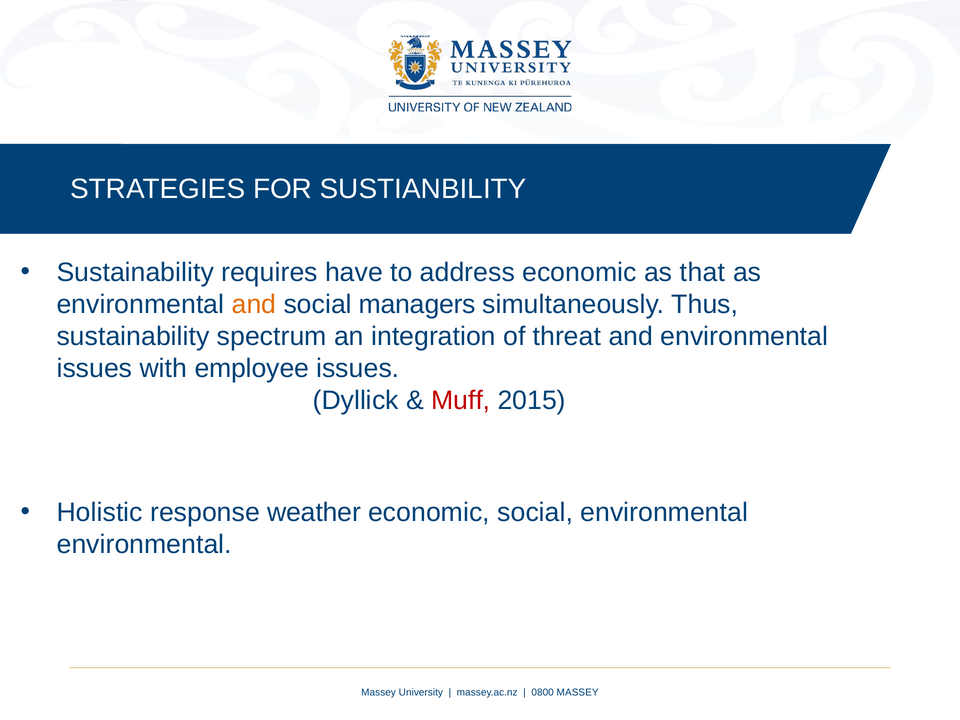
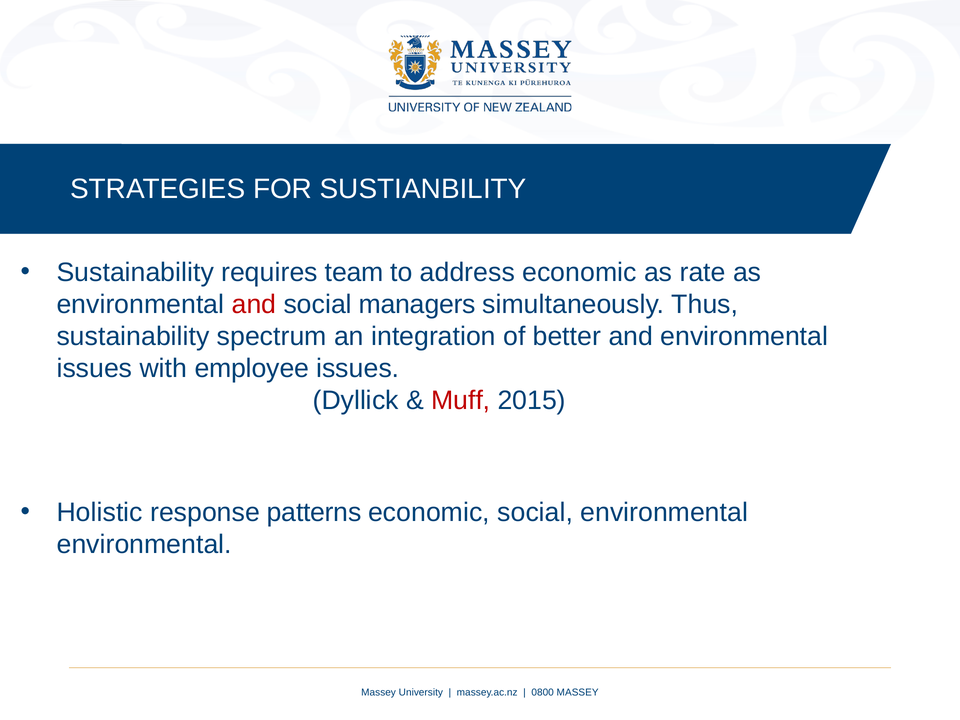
have: have -> team
that: that -> rate
and at (254, 305) colour: orange -> red
threat: threat -> better
weather: weather -> patterns
